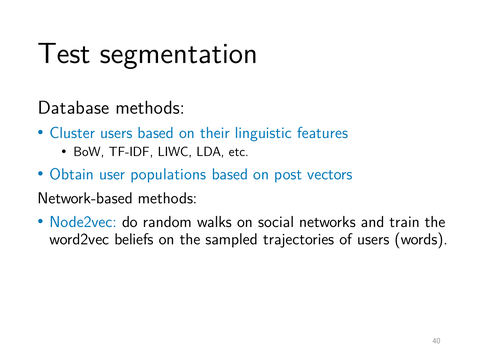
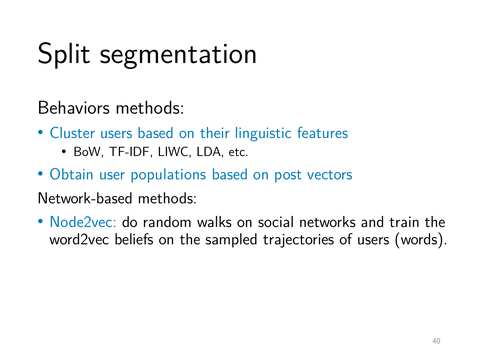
Test: Test -> Split
Database: Database -> Behaviors
